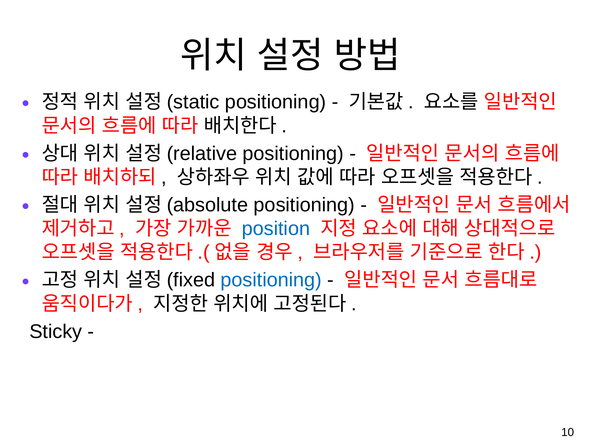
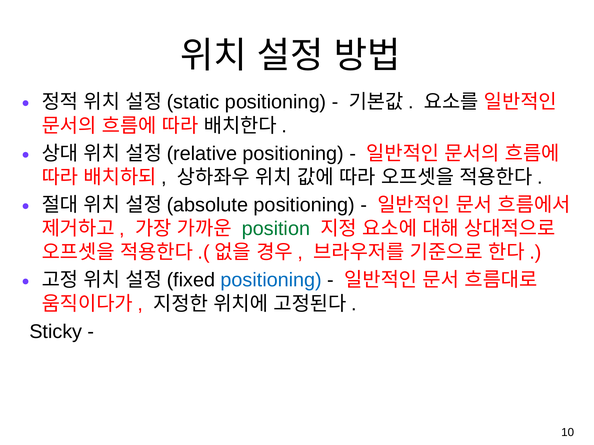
position colour: blue -> green
